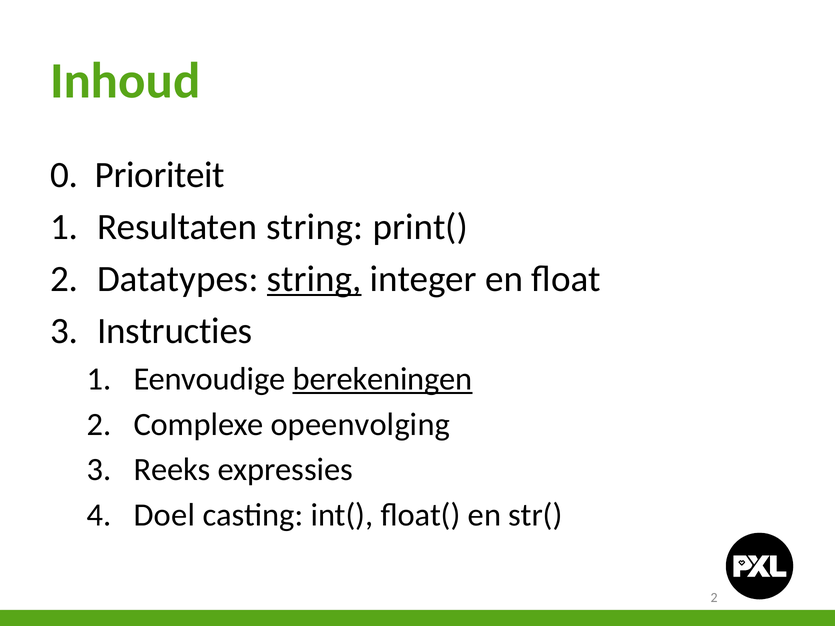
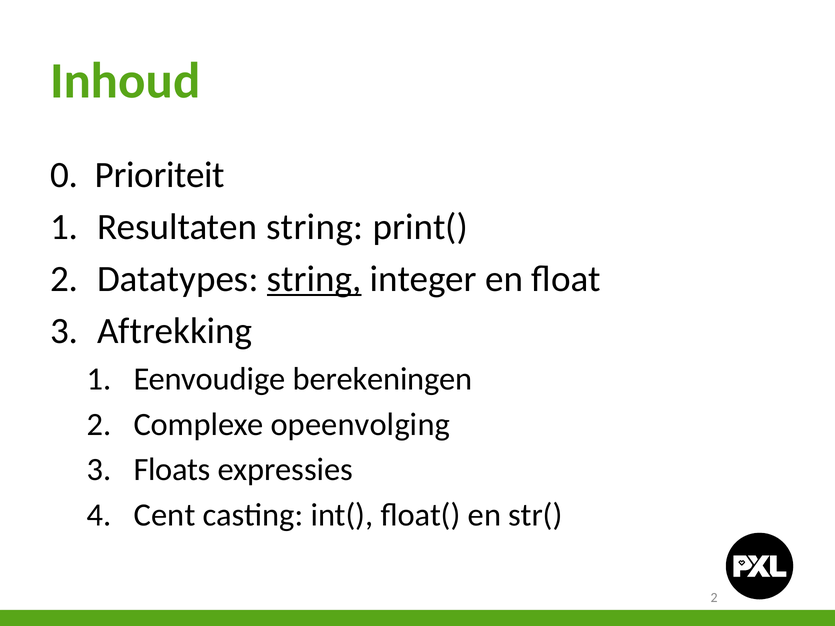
Instructies: Instructies -> Aftrekking
berekeningen underline: present -> none
Reeks: Reeks -> Floats
Doel: Doel -> Cent
